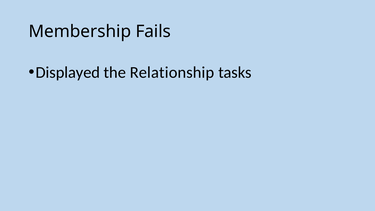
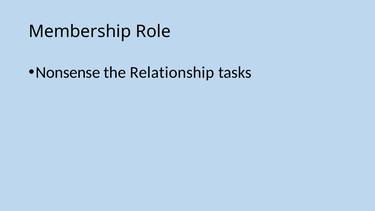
Fails: Fails -> Role
Displayed: Displayed -> Nonsense
